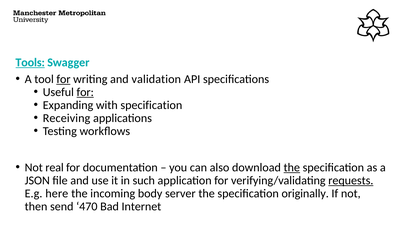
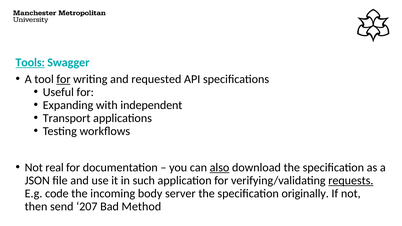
validation: validation -> requested
for at (85, 92) underline: present -> none
with specification: specification -> independent
Receiving: Receiving -> Transport
also underline: none -> present
the at (292, 168) underline: present -> none
here: here -> code
470: 470 -> 207
Internet: Internet -> Method
